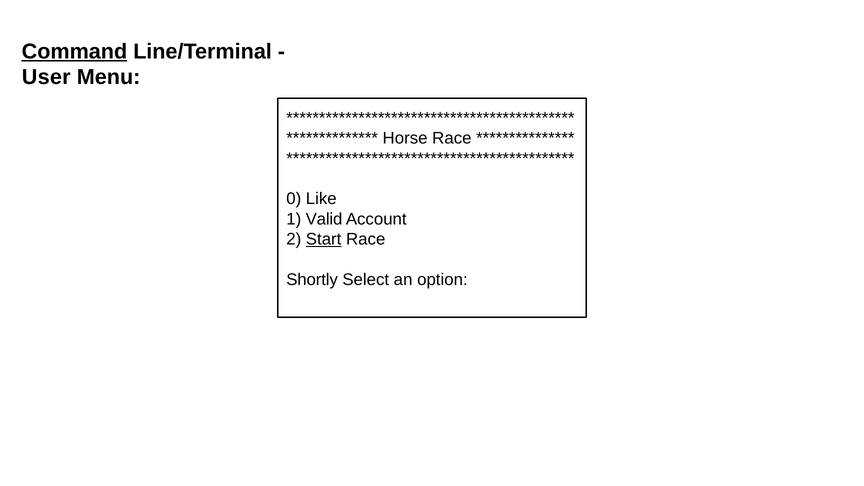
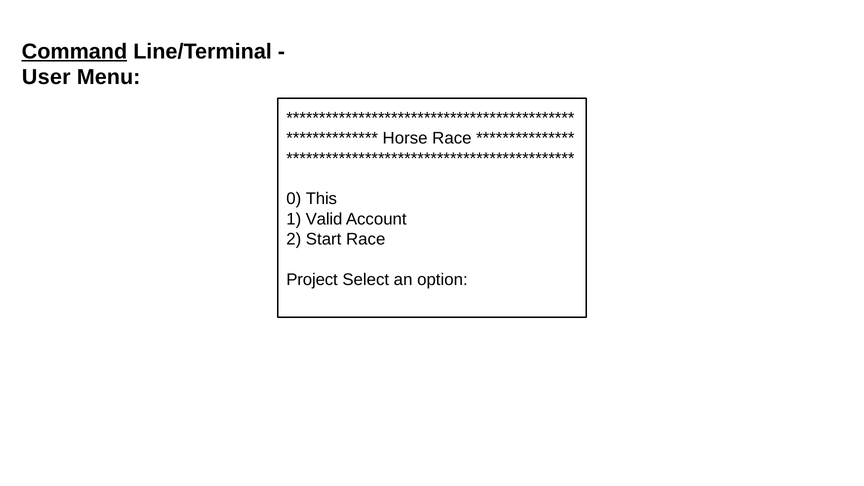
Like: Like -> This
Start underline: present -> none
Shortly: Shortly -> Project
